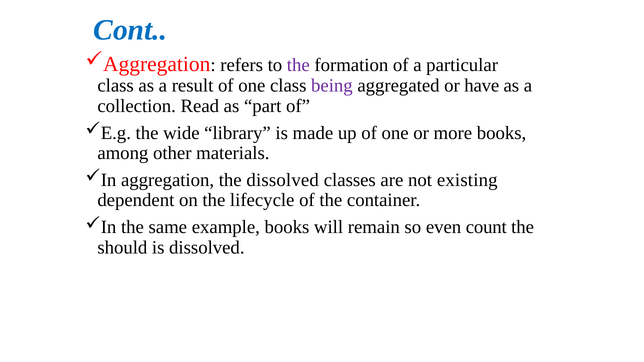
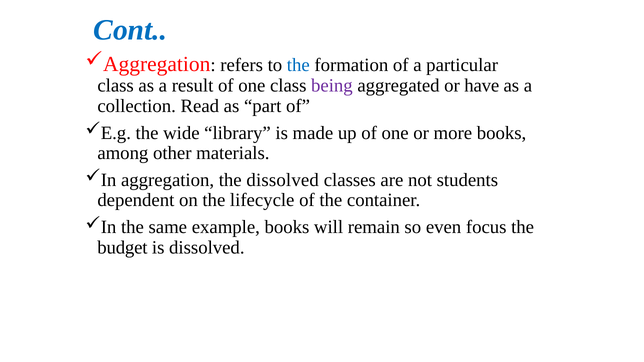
the at (298, 65) colour: purple -> blue
existing: existing -> students
count: count -> focus
should: should -> budget
